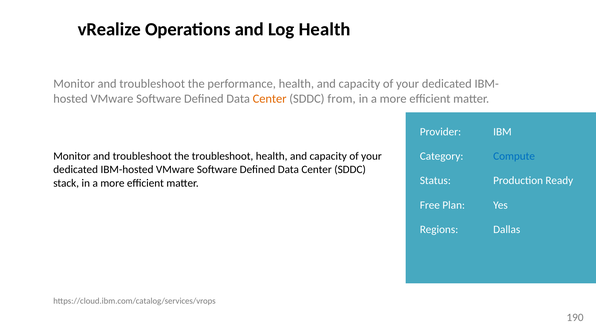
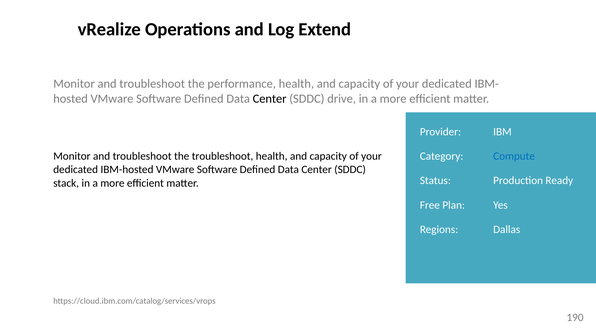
Log Health: Health -> Extend
Center at (270, 99) colour: orange -> black
from: from -> drive
